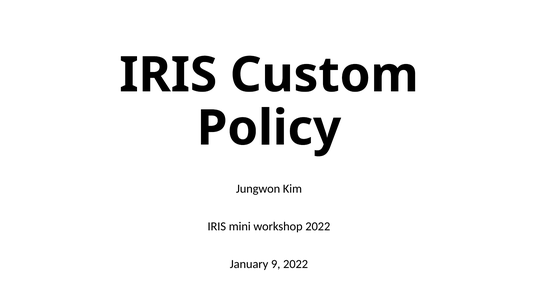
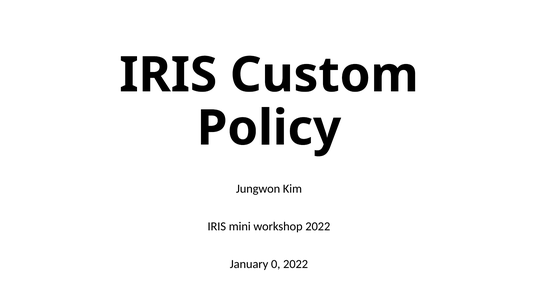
9: 9 -> 0
